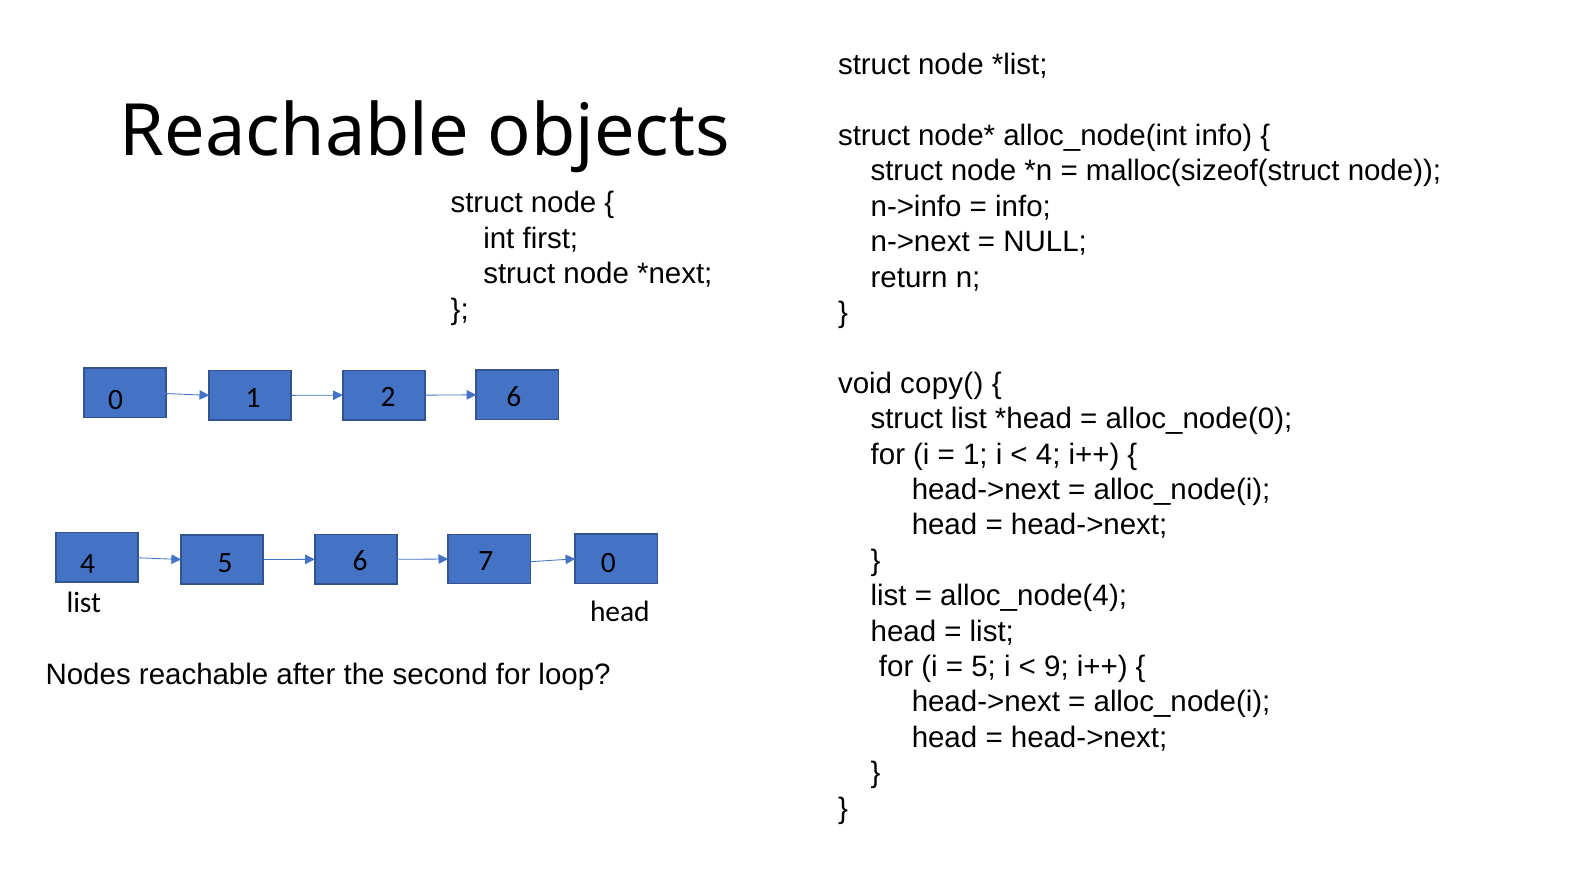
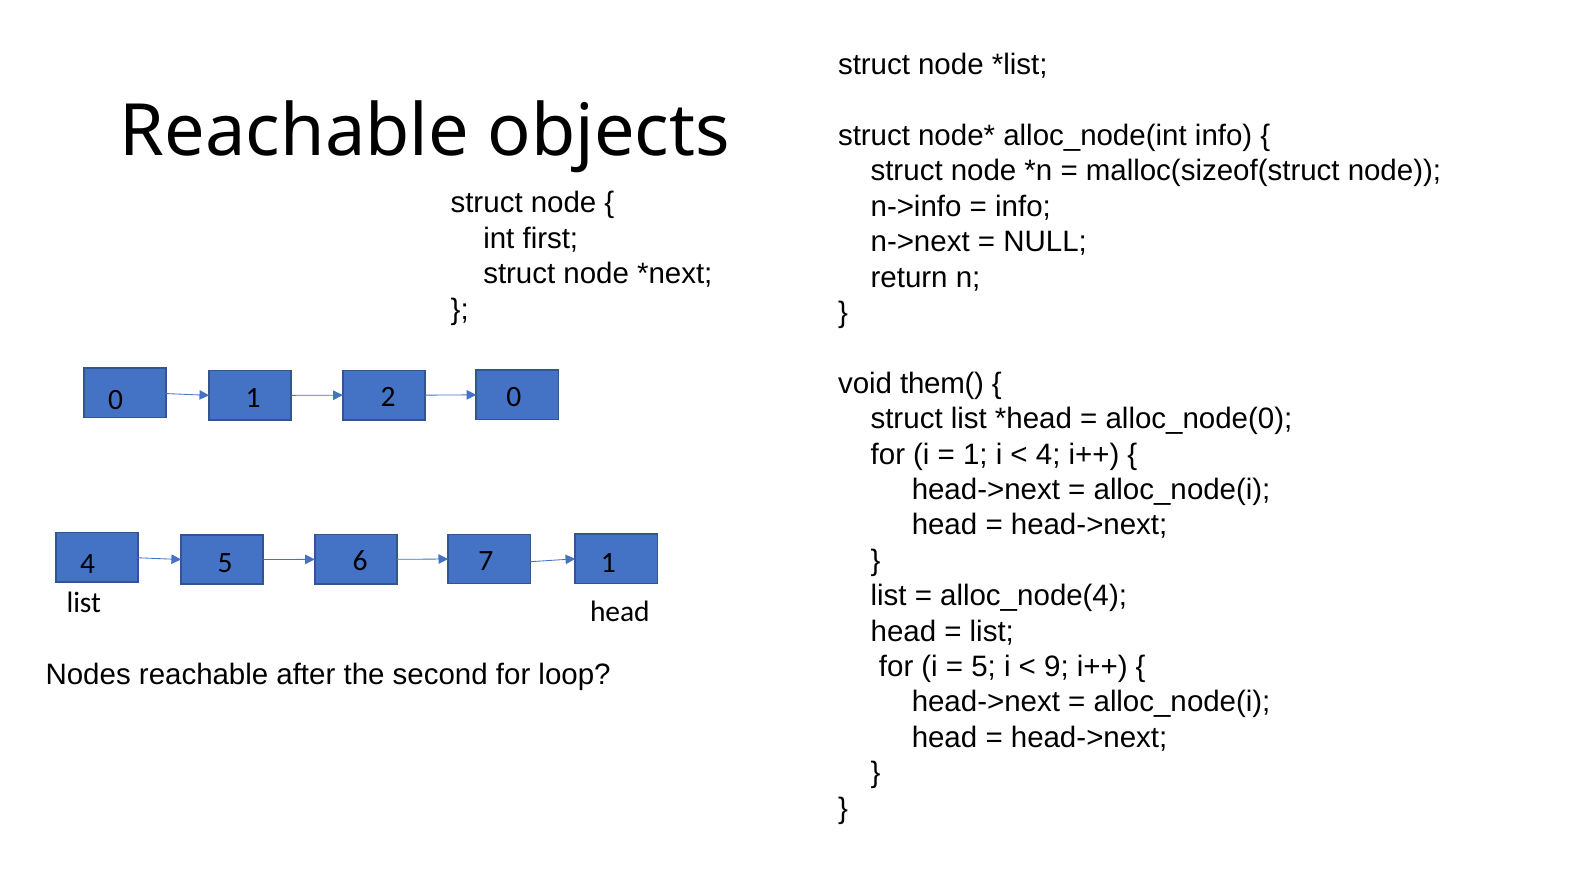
copy(: copy( -> them(
2 6: 6 -> 0
7 0: 0 -> 1
